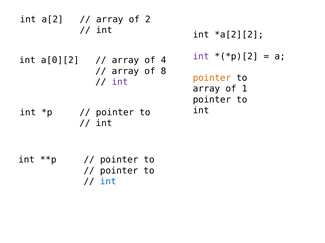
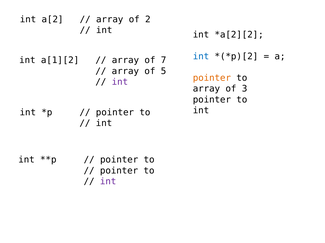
int at (201, 56) colour: purple -> blue
a[0][2: a[0][2 -> a[1][2
4: 4 -> 7
8: 8 -> 5
1: 1 -> 3
int at (108, 182) colour: blue -> purple
